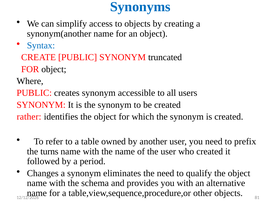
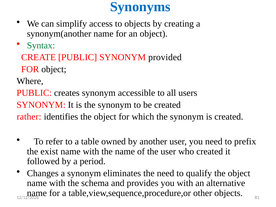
Syntax colour: blue -> green
truncated: truncated -> provided
turns: turns -> exist
